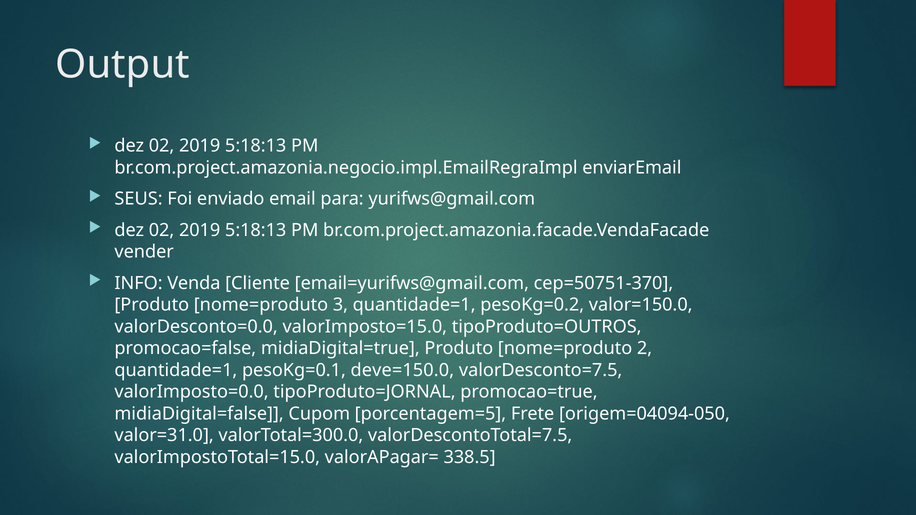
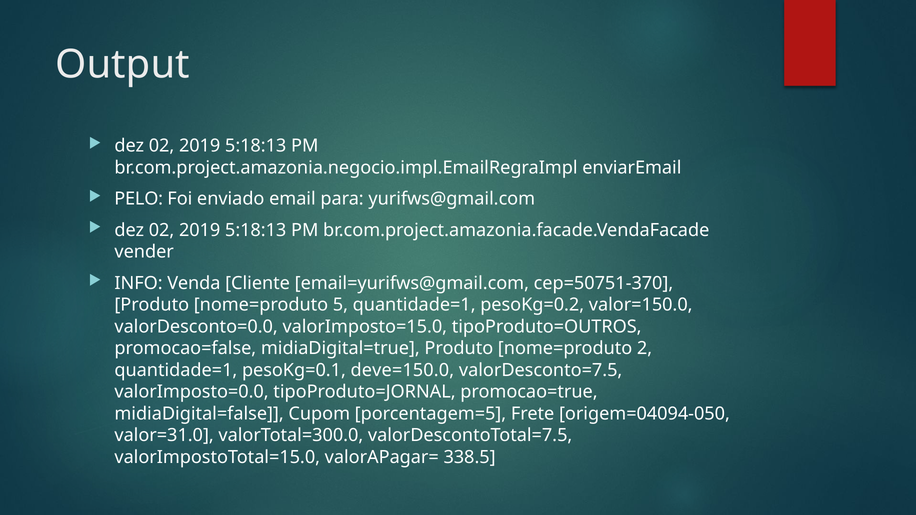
SEUS: SEUS -> PELO
3: 3 -> 5
